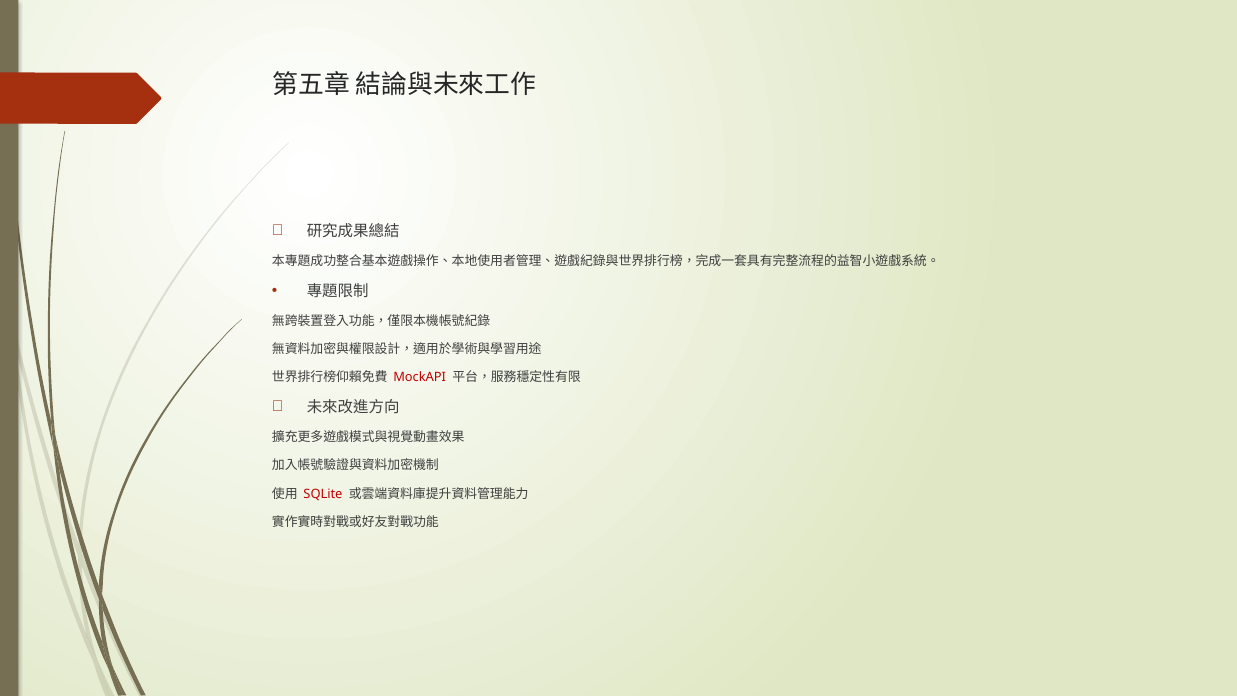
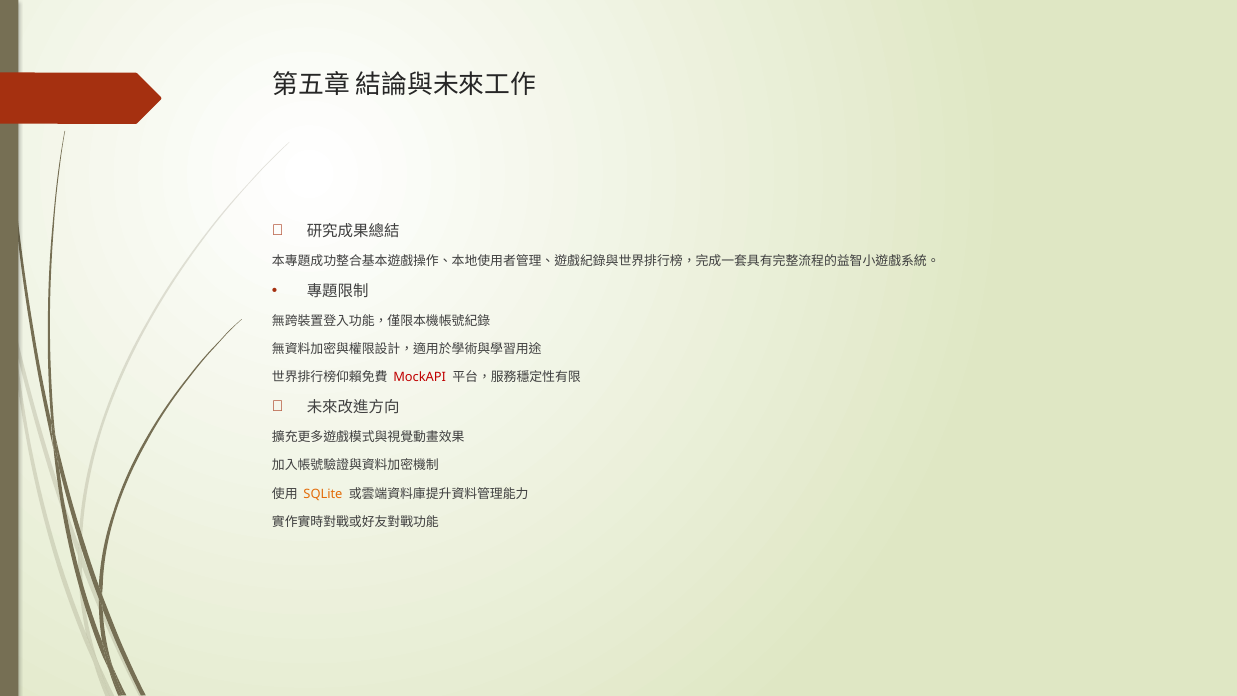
SQLite colour: red -> orange
